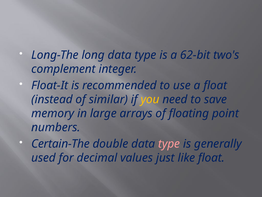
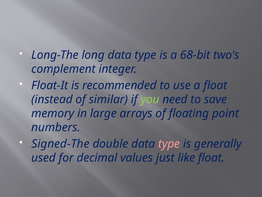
62-bit: 62-bit -> 68-bit
you colour: yellow -> light green
Certain-The: Certain-The -> Signed-The
